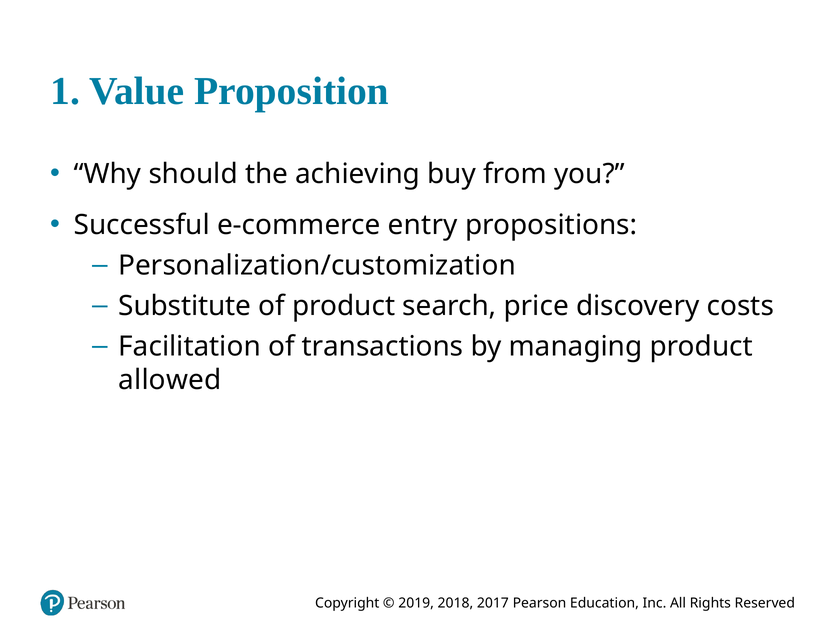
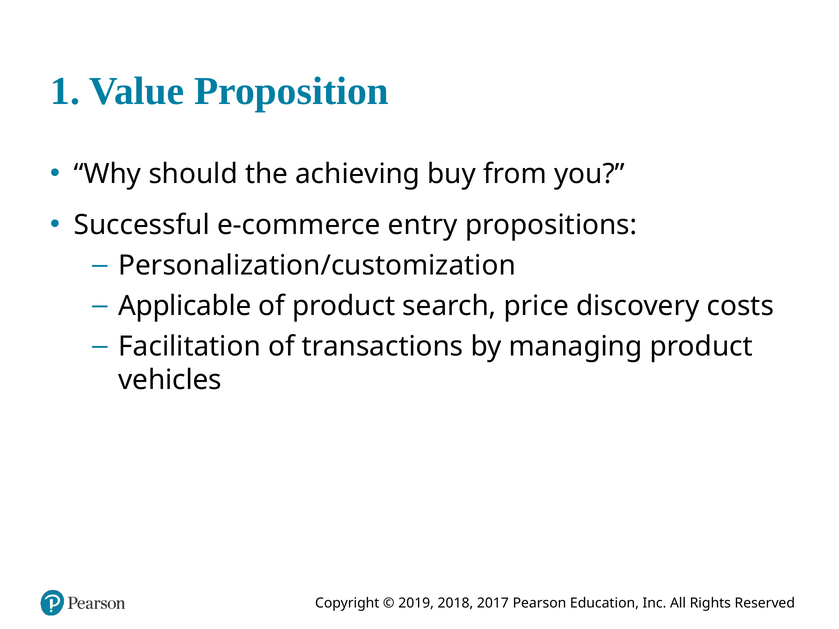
Substitute: Substitute -> Applicable
allowed: allowed -> vehicles
